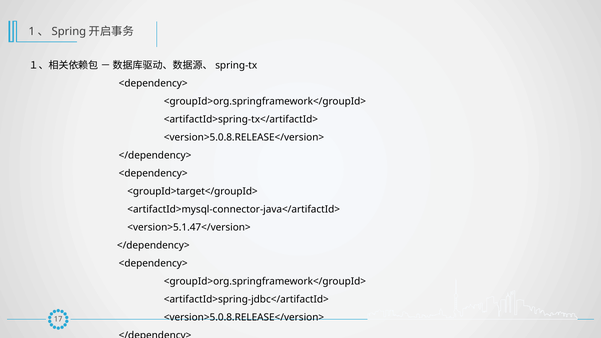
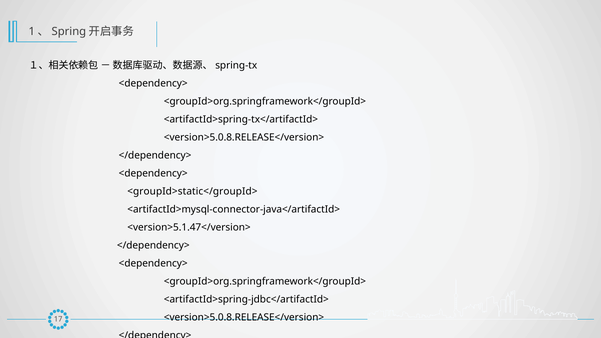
<groupId>target</groupId>: <groupId>target</groupId> -> <groupId>static</groupId>
